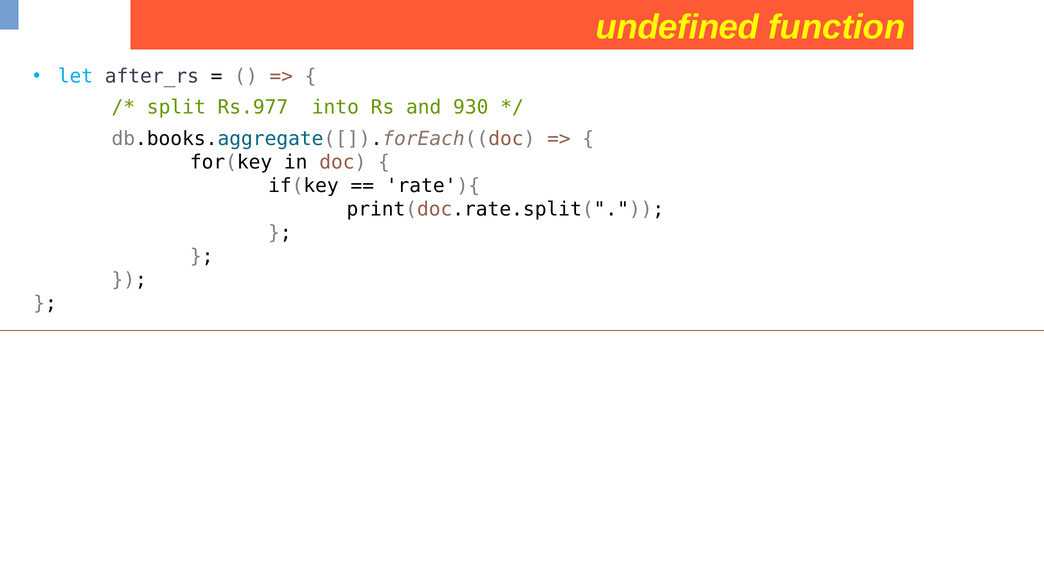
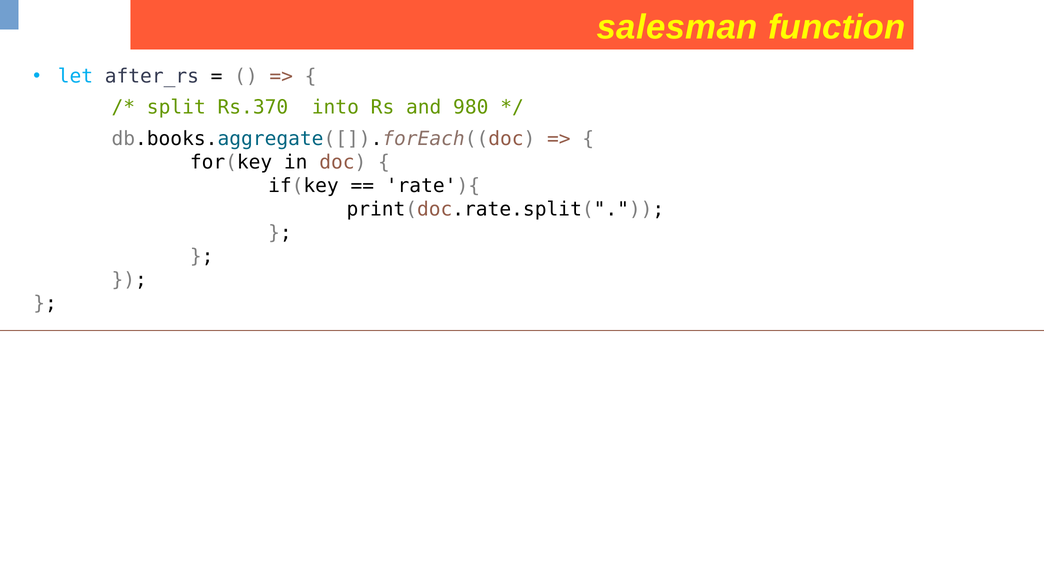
undefined: undefined -> salesman
Rs.977: Rs.977 -> Rs.370
930: 930 -> 980
